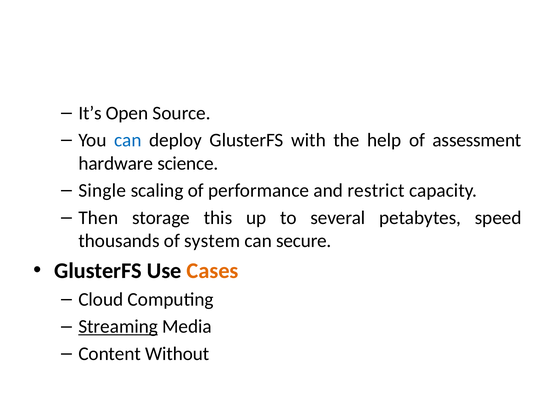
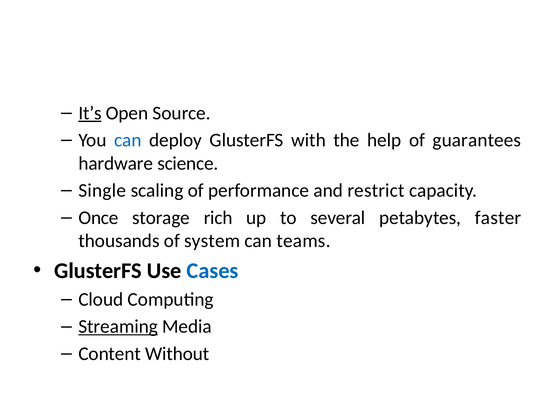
It’s underline: none -> present
assessment: assessment -> guarantees
Then: Then -> Once
this: this -> rich
speed: speed -> faster
secure: secure -> teams
Cases colour: orange -> blue
